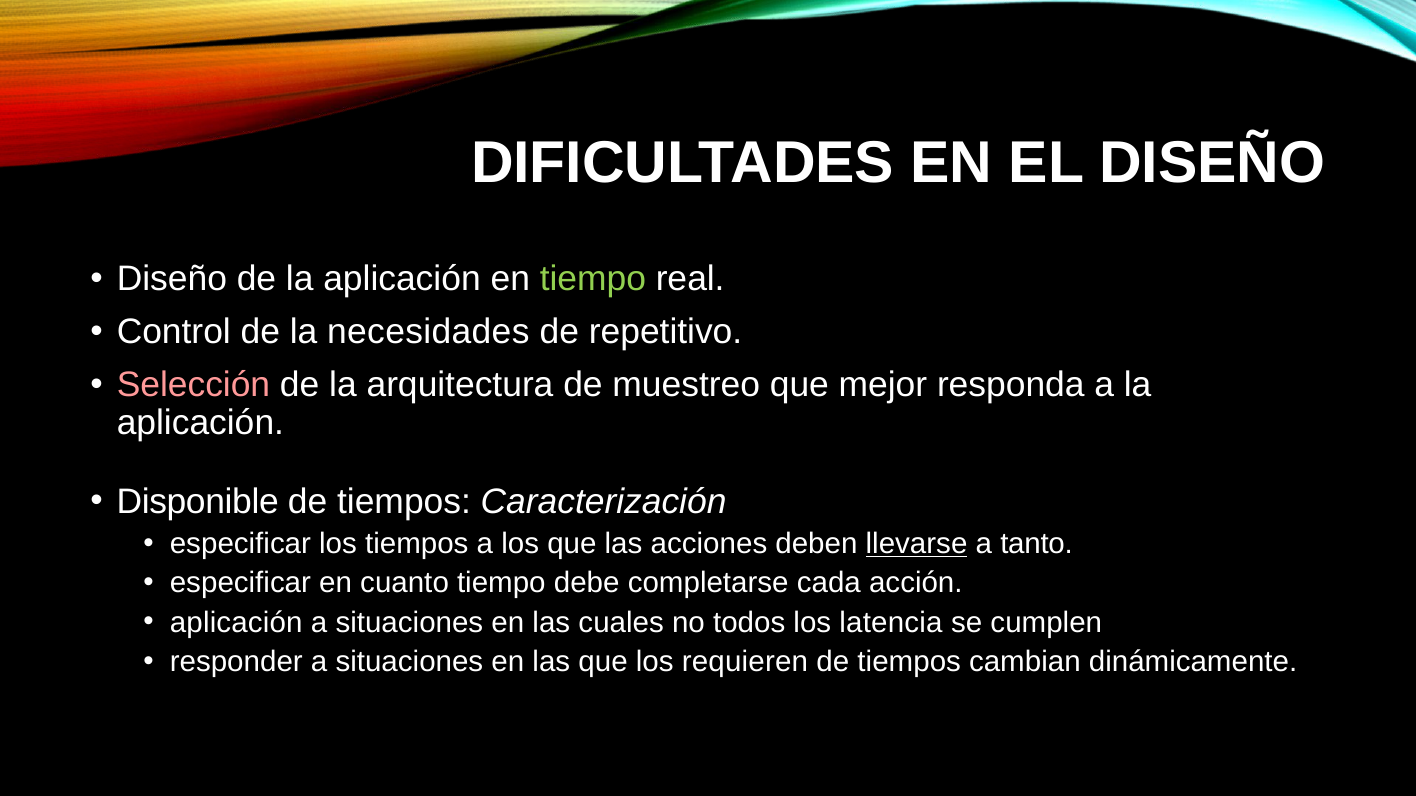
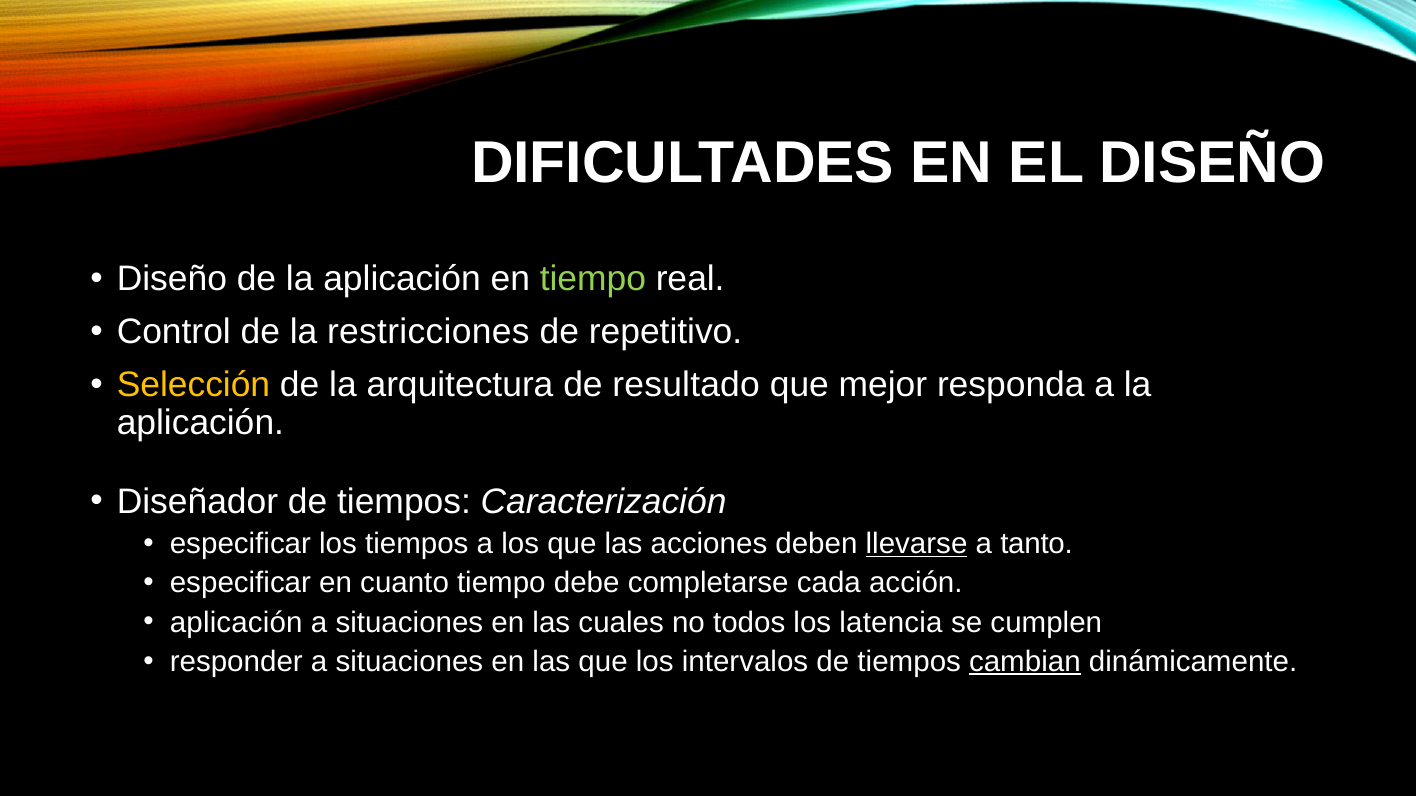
necesidades: necesidades -> restricciones
Selección colour: pink -> yellow
muestreo: muestreo -> resultado
Disponible: Disponible -> Diseñador
requieren: requieren -> intervalos
cambian underline: none -> present
